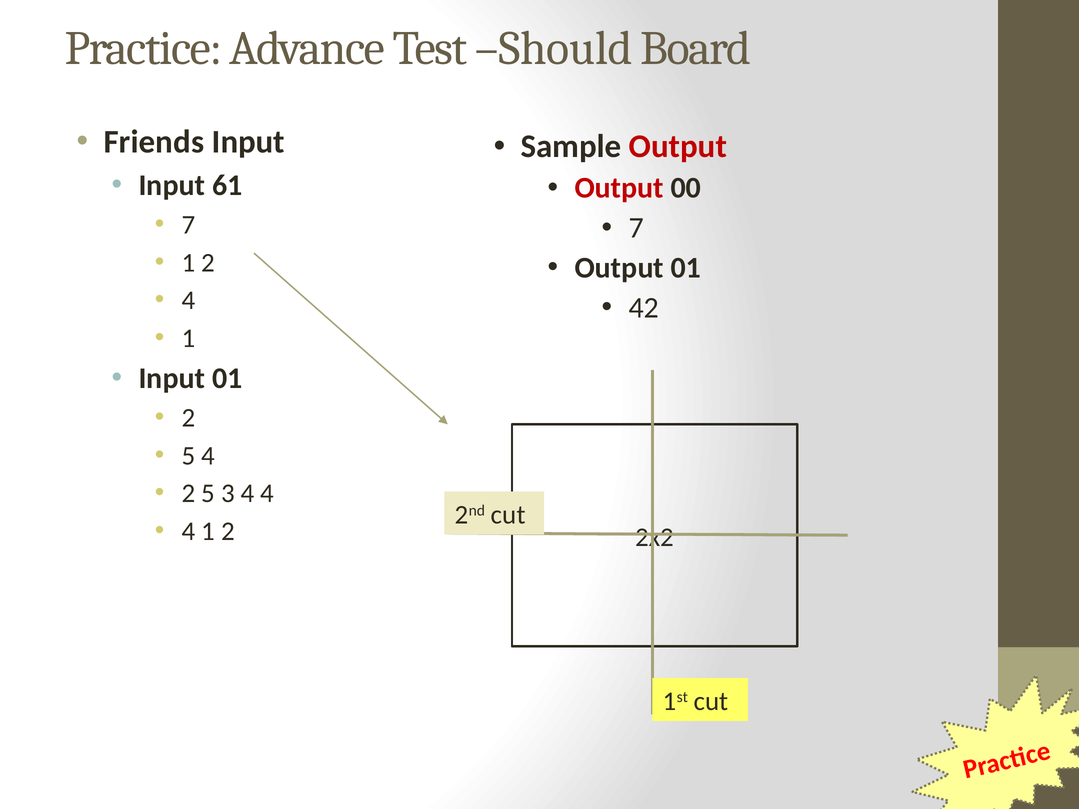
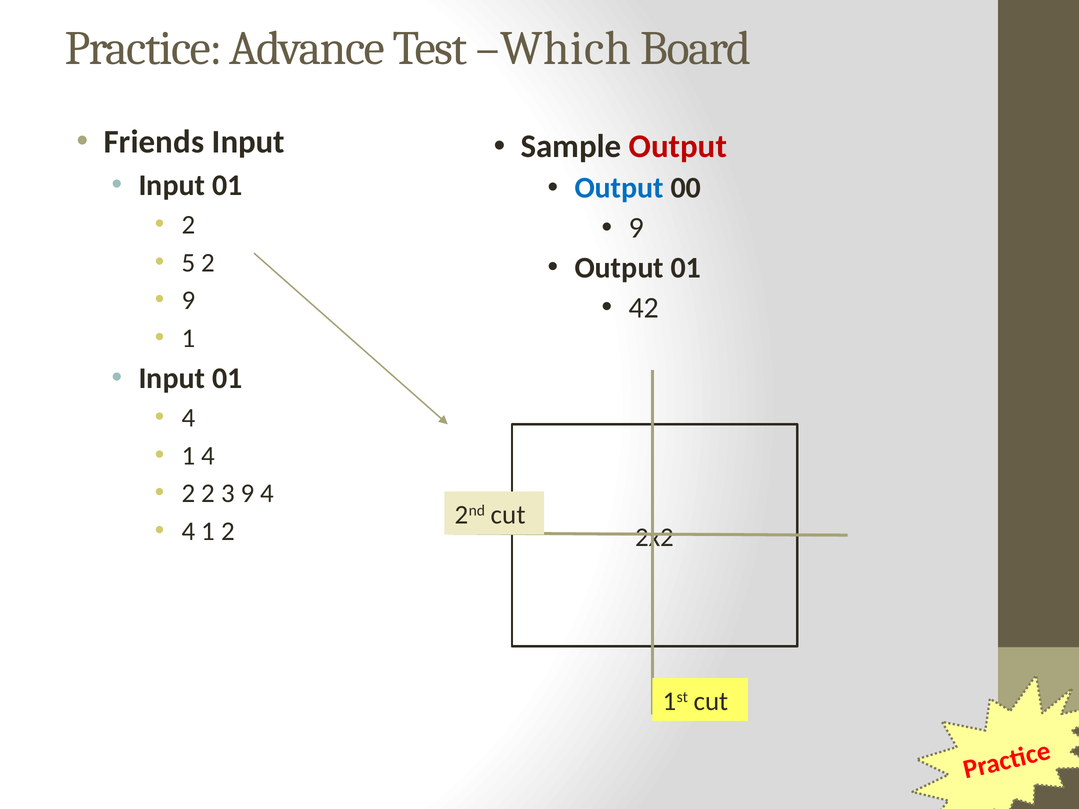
Should: Should -> Which
61 at (227, 186): 61 -> 01
Output at (619, 188) colour: red -> blue
7 at (189, 225): 7 -> 2
7 at (636, 228): 7 -> 9
1 at (189, 263): 1 -> 5
4 at (189, 300): 4 -> 9
2 at (189, 418): 2 -> 4
5 at (189, 456): 5 -> 1
2 5: 5 -> 2
3 4: 4 -> 9
